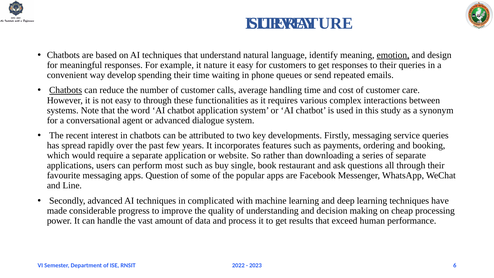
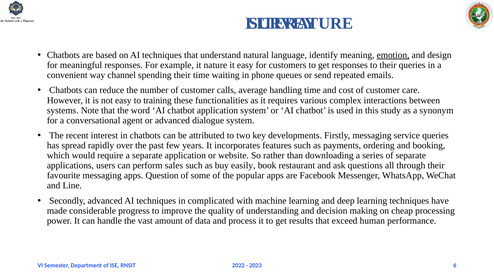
develop: develop -> channel
Chatbots at (66, 90) underline: present -> none
to through: through -> training
most: most -> sales
single: single -> easily
